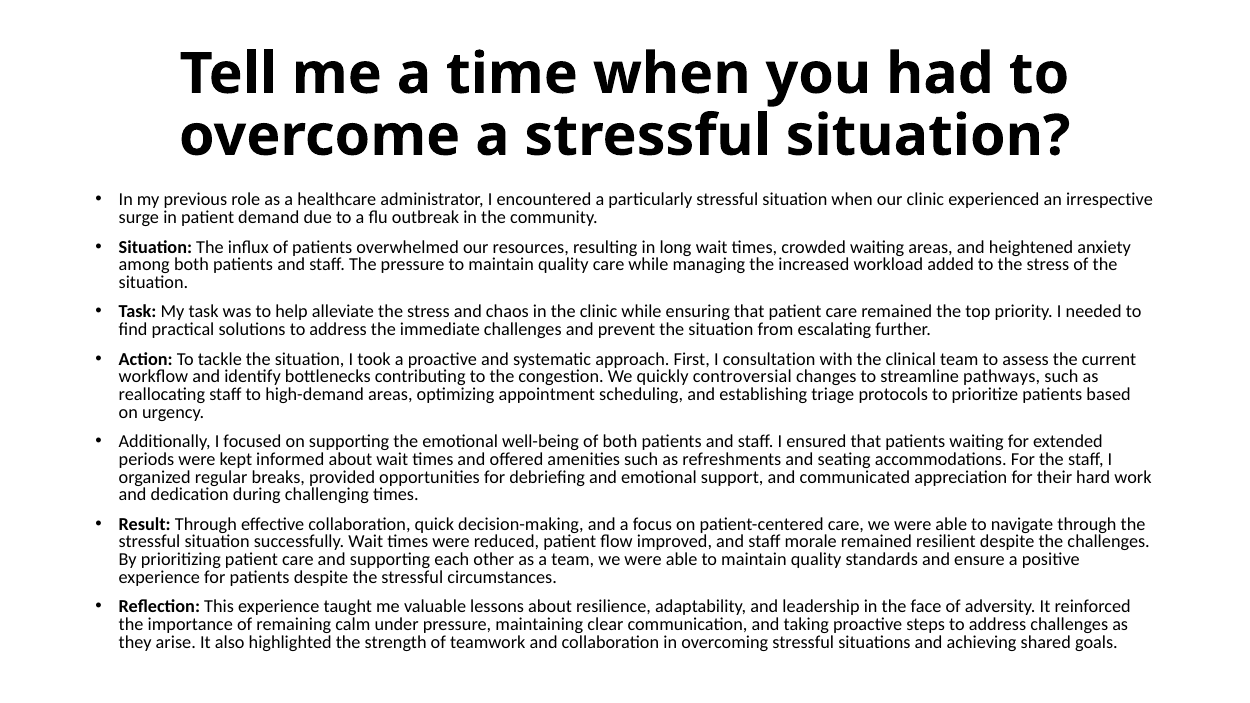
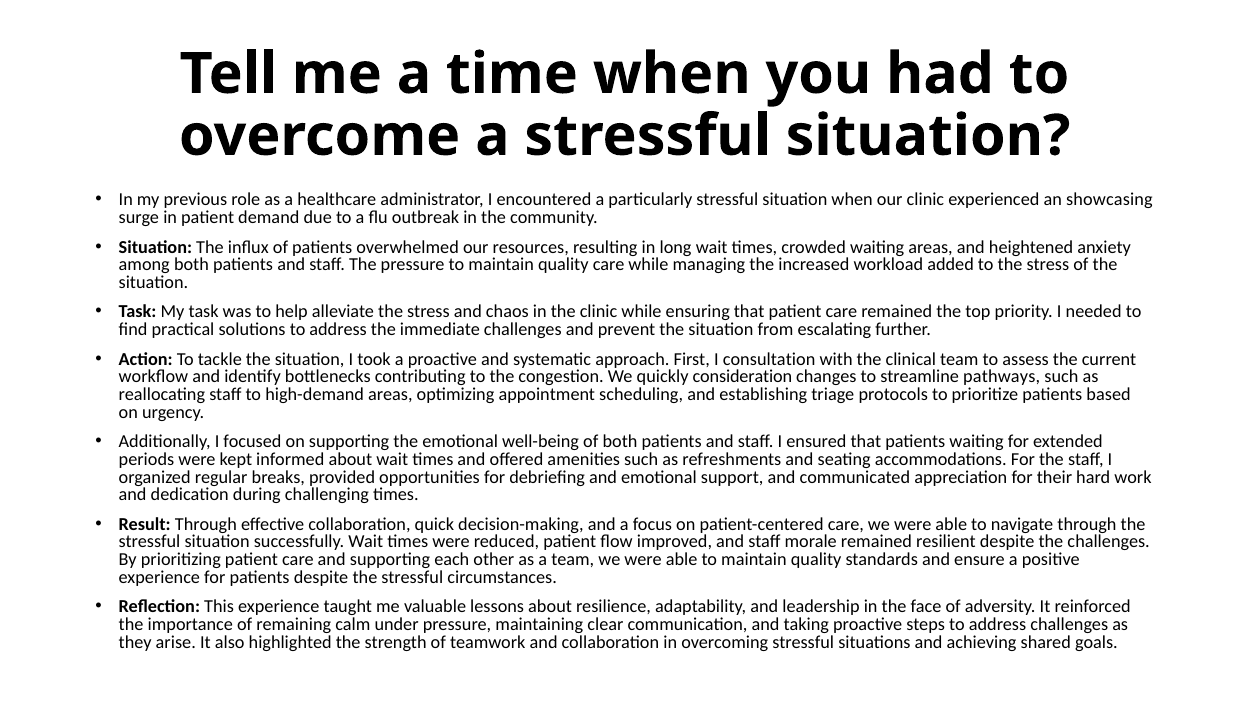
irrespective: irrespective -> showcasing
controversial: controversial -> consideration
